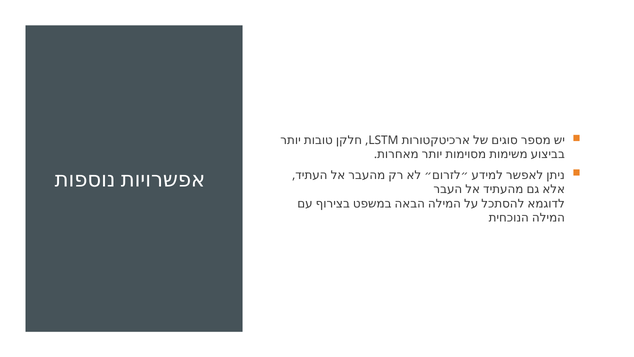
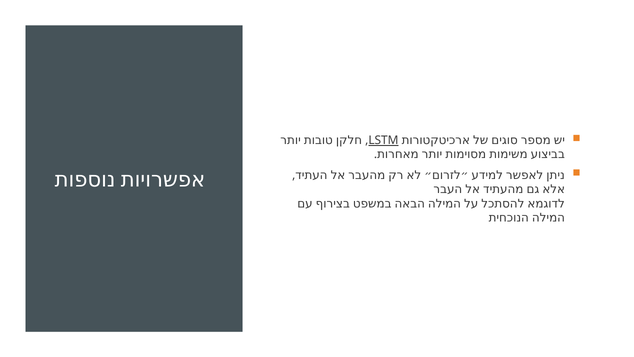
LSTM underline: none -> present
